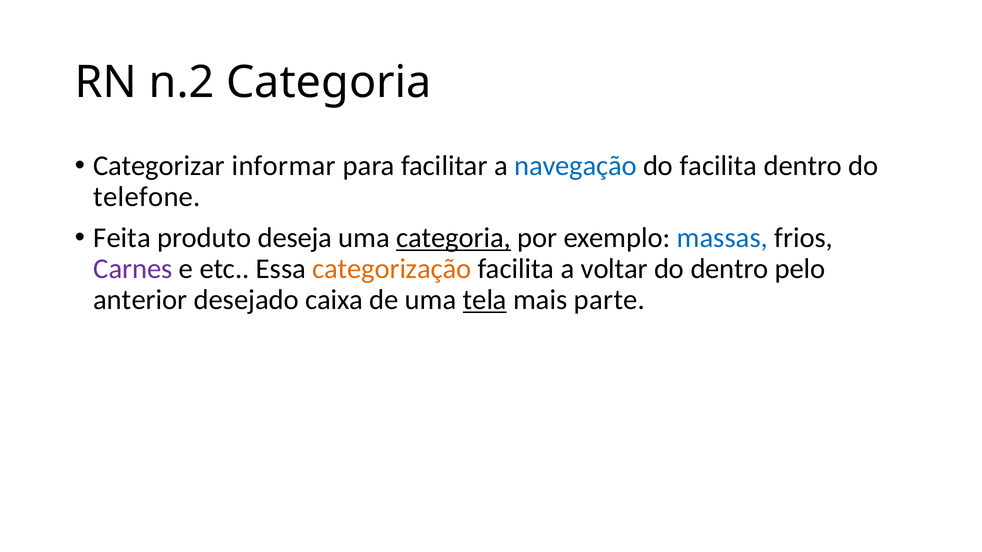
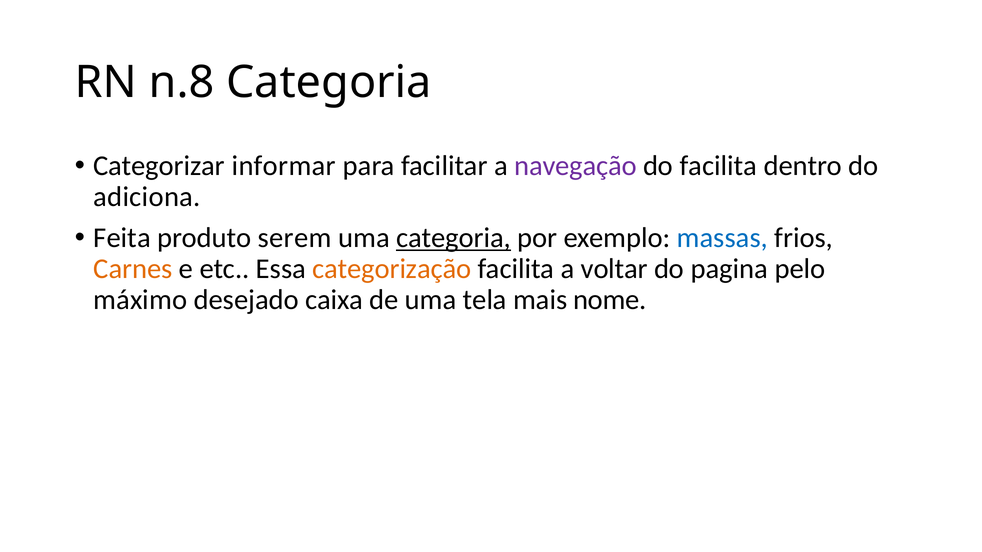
n.2: n.2 -> n.8
navegação colour: blue -> purple
telefone: telefone -> adiciona
deseja: deseja -> serem
Carnes colour: purple -> orange
do dentro: dentro -> pagina
anterior: anterior -> máximo
tela underline: present -> none
parte: parte -> nome
